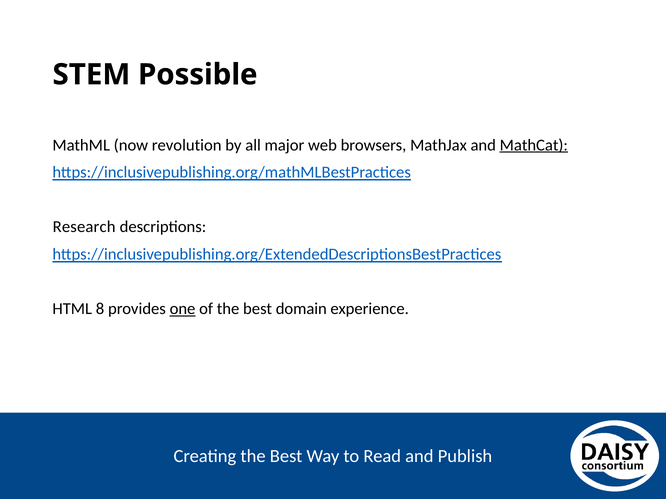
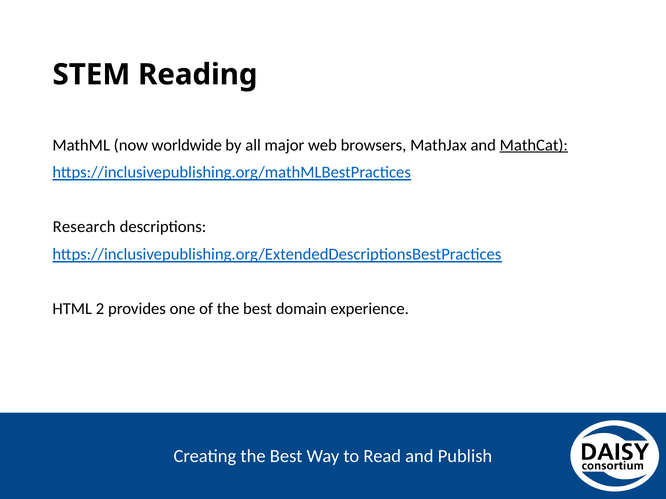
Possible: Possible -> Reading
revolution: revolution -> worldwide
8: 8 -> 2
one underline: present -> none
